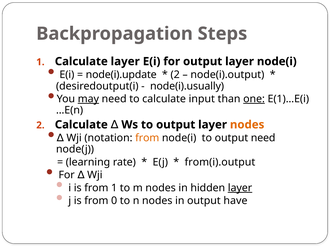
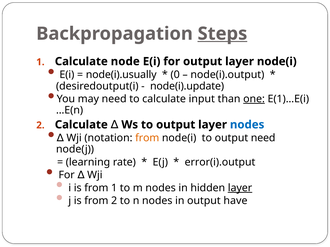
Steps underline: none -> present
Calculate layer: layer -> node
node(i).update: node(i).update -> node(i).usually
2 at (175, 75): 2 -> 0
node(i).usually: node(i).usually -> node(i).update
may underline: present -> none
nodes at (247, 125) colour: orange -> blue
from(i).output: from(i).output -> error(i).output
from 0: 0 -> 2
